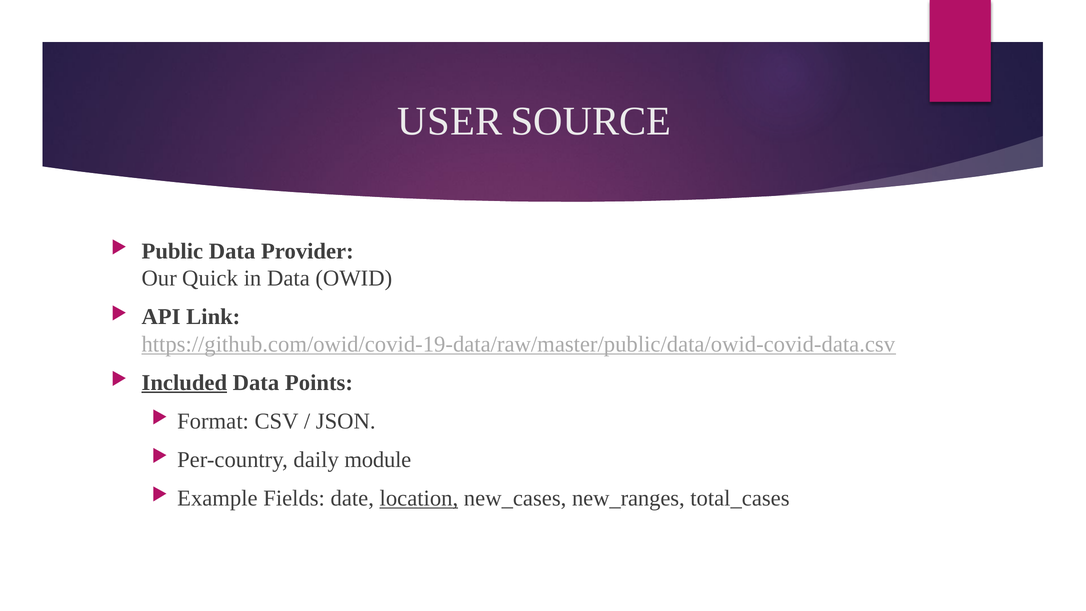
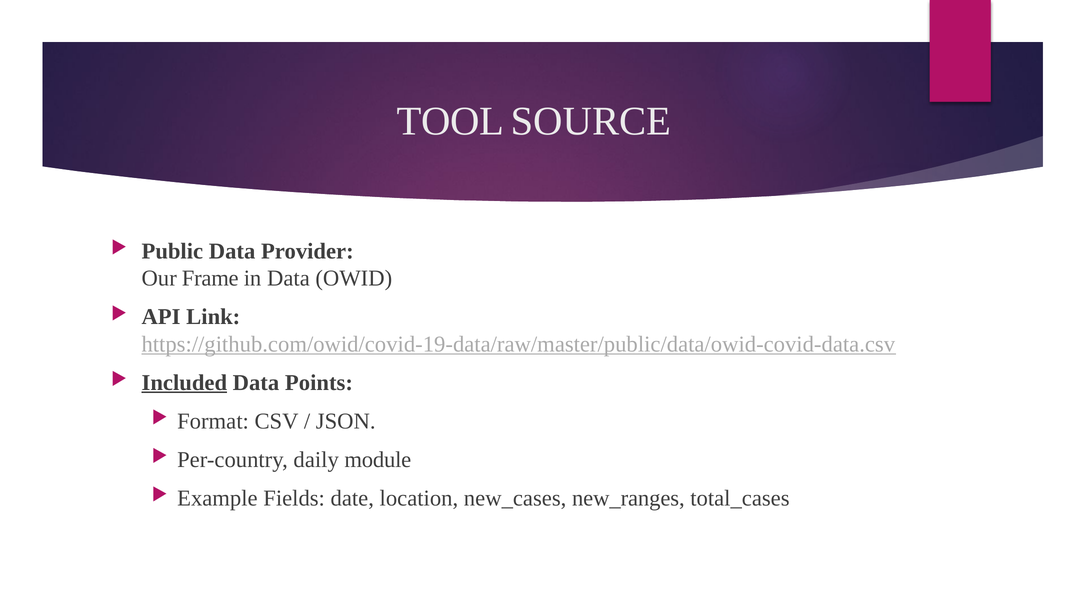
USER: USER -> TOOL
Quick: Quick -> Frame
location underline: present -> none
